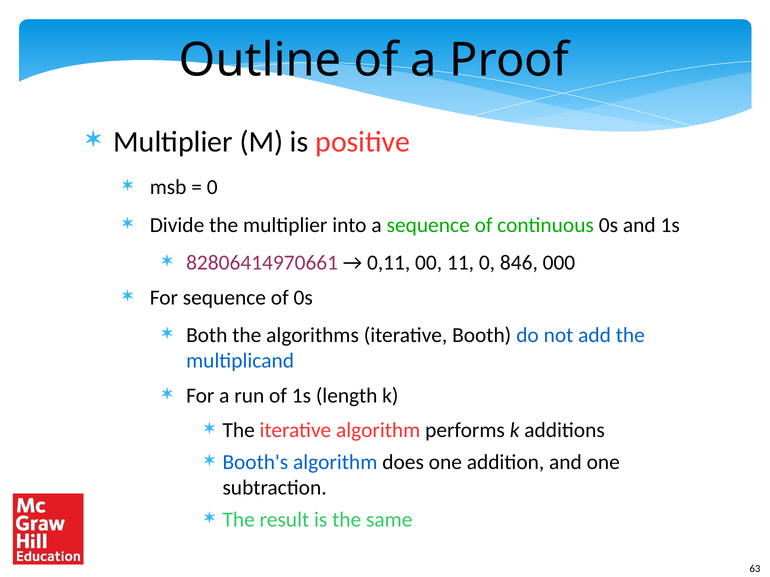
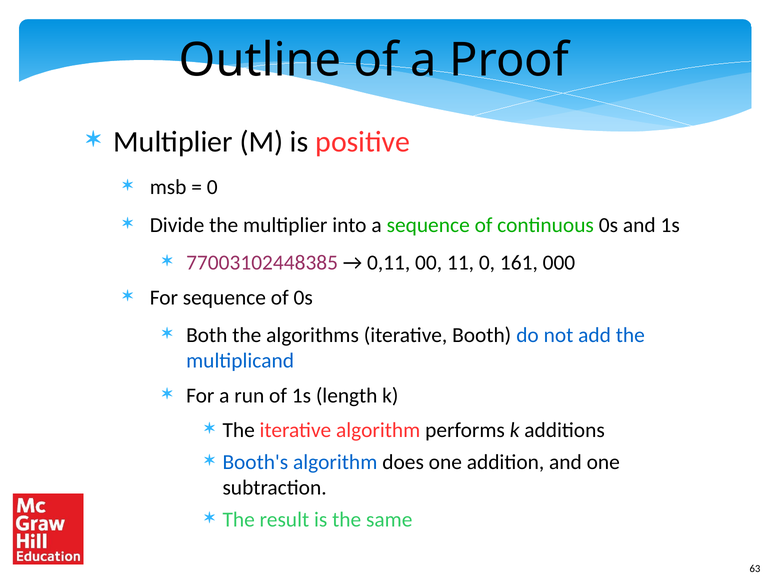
82806414970661: 82806414970661 -> 77003102448385
846: 846 -> 161
